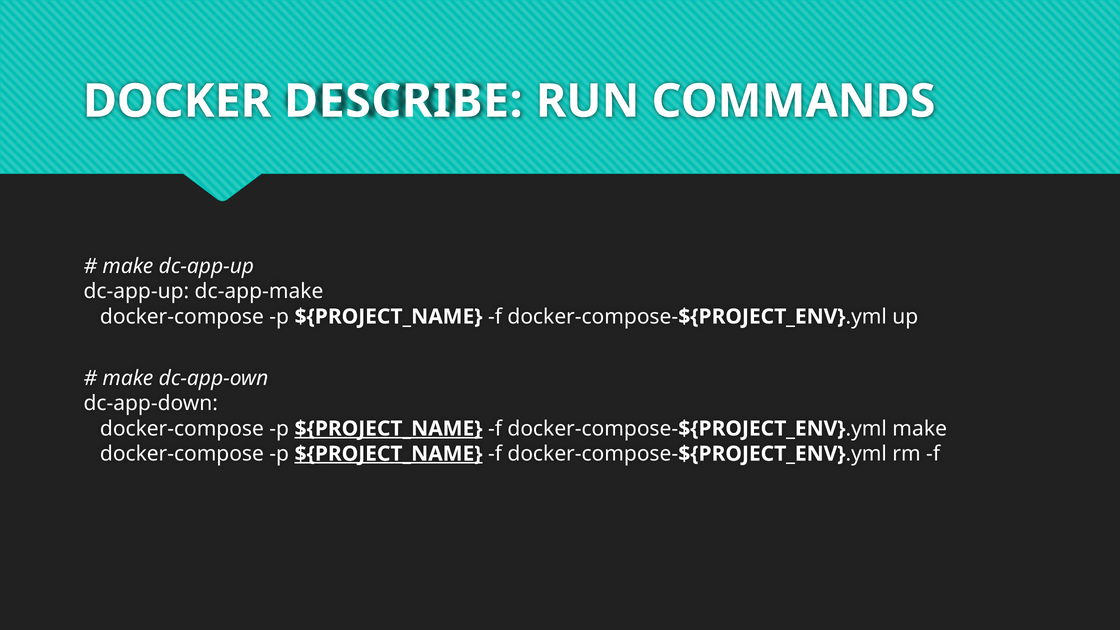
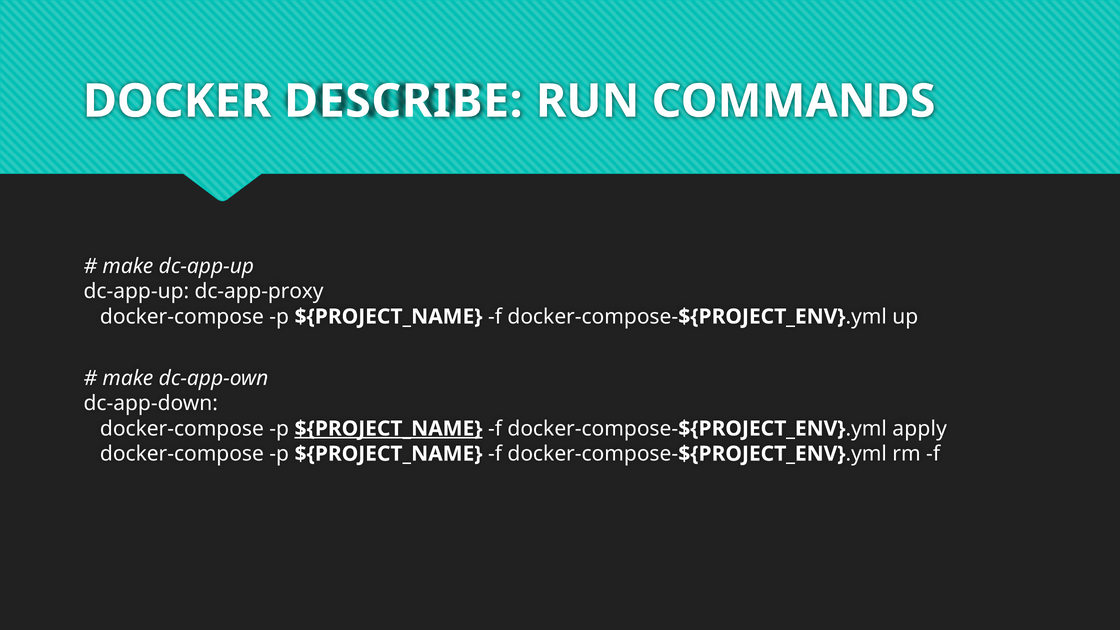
dc-app-make: dc-app-make -> dc-app-proxy
make at (920, 429): make -> apply
${PROJECT_NAME at (389, 454) underline: present -> none
